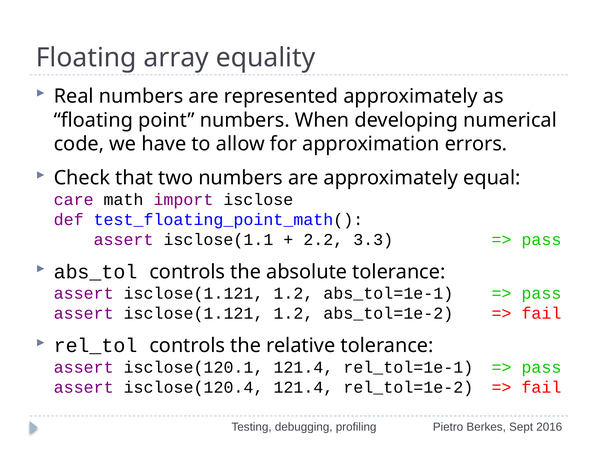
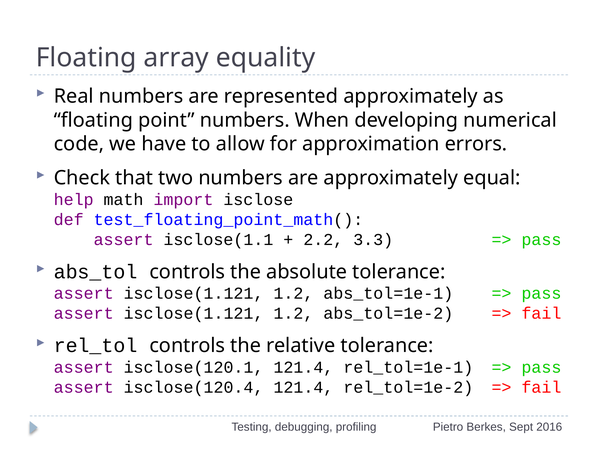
care: care -> help
